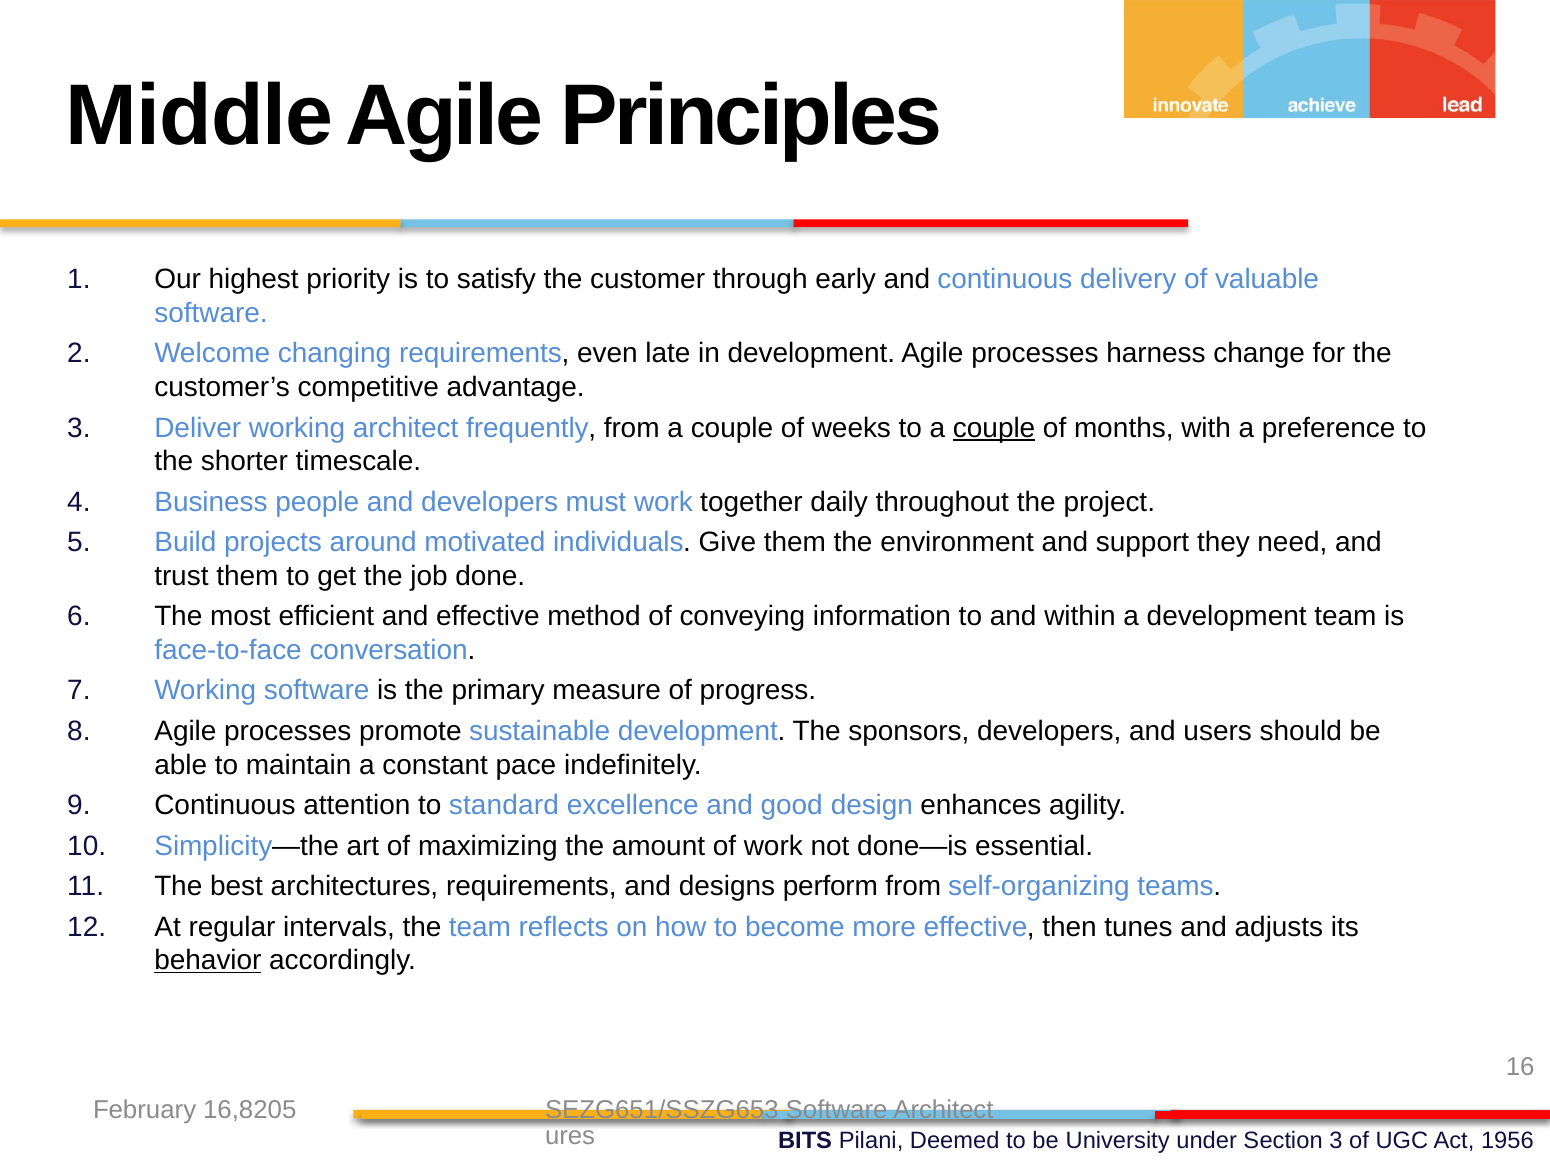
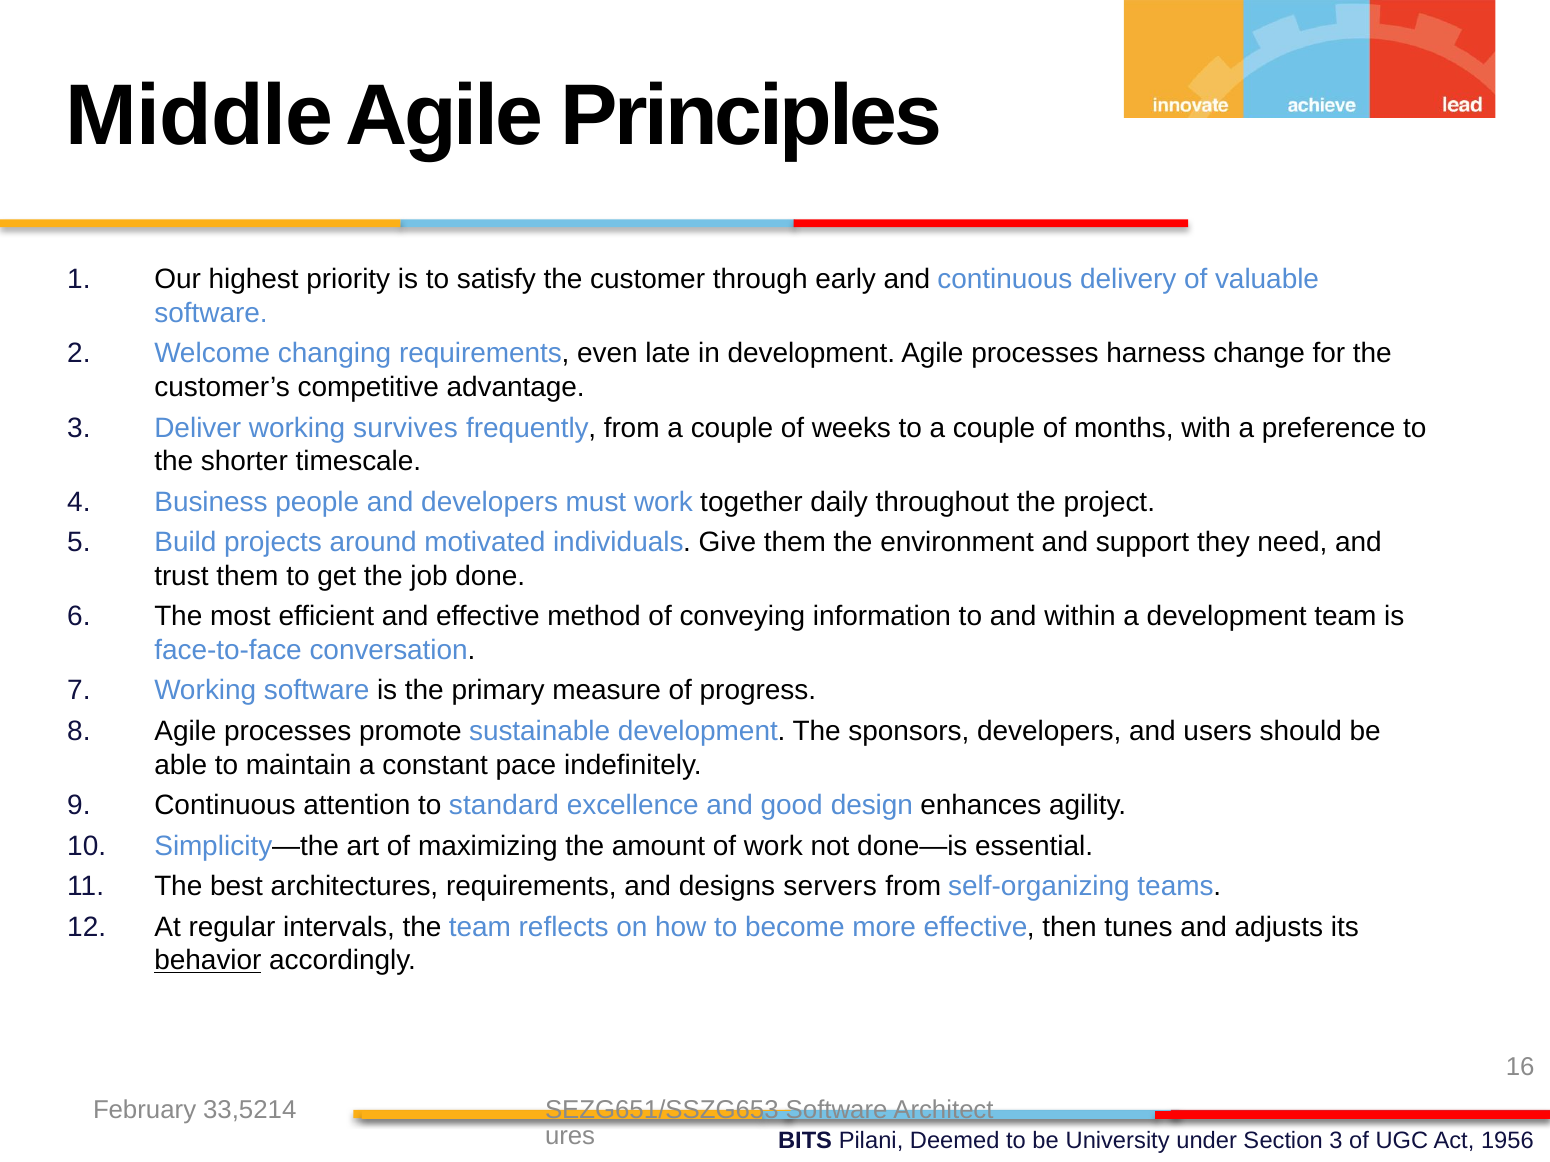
working architect: architect -> survives
couple at (994, 428) underline: present -> none
perform: perform -> servers
16,8205: 16,8205 -> 33,5214
